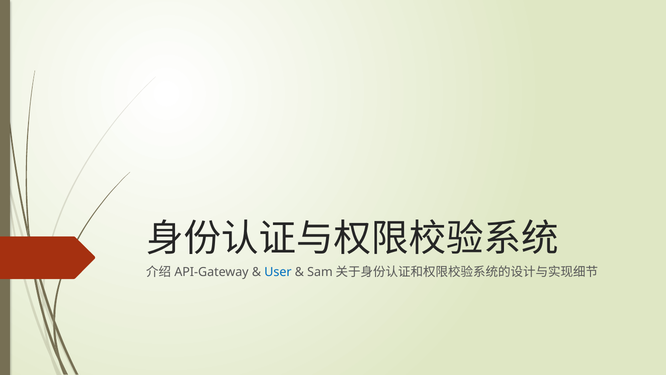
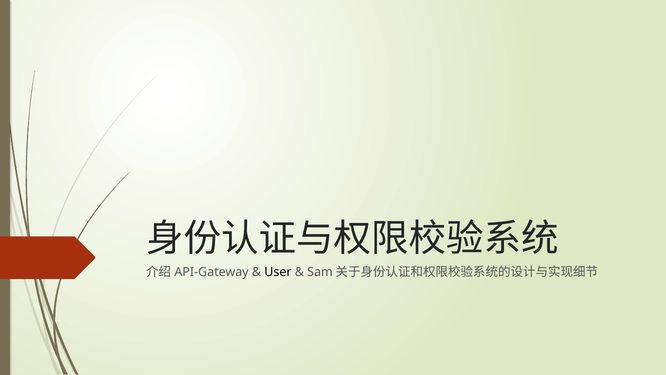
User colour: blue -> black
